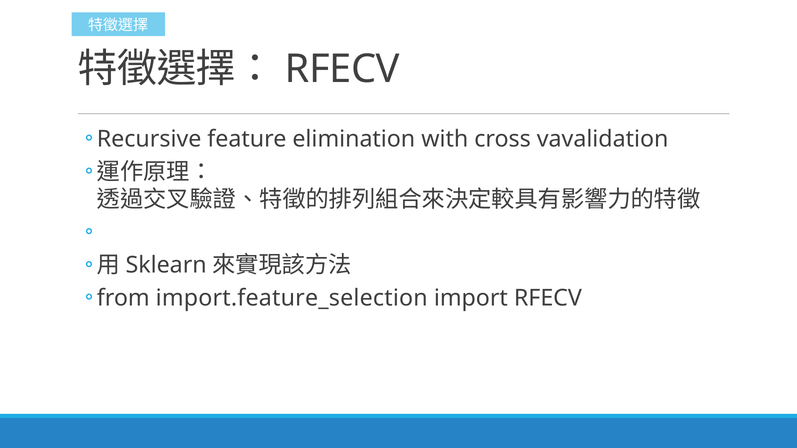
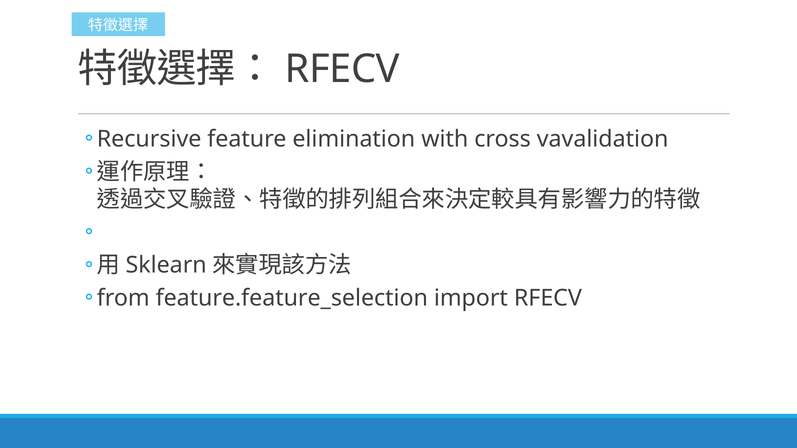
import.feature_selection: import.feature_selection -> feature.feature_selection
